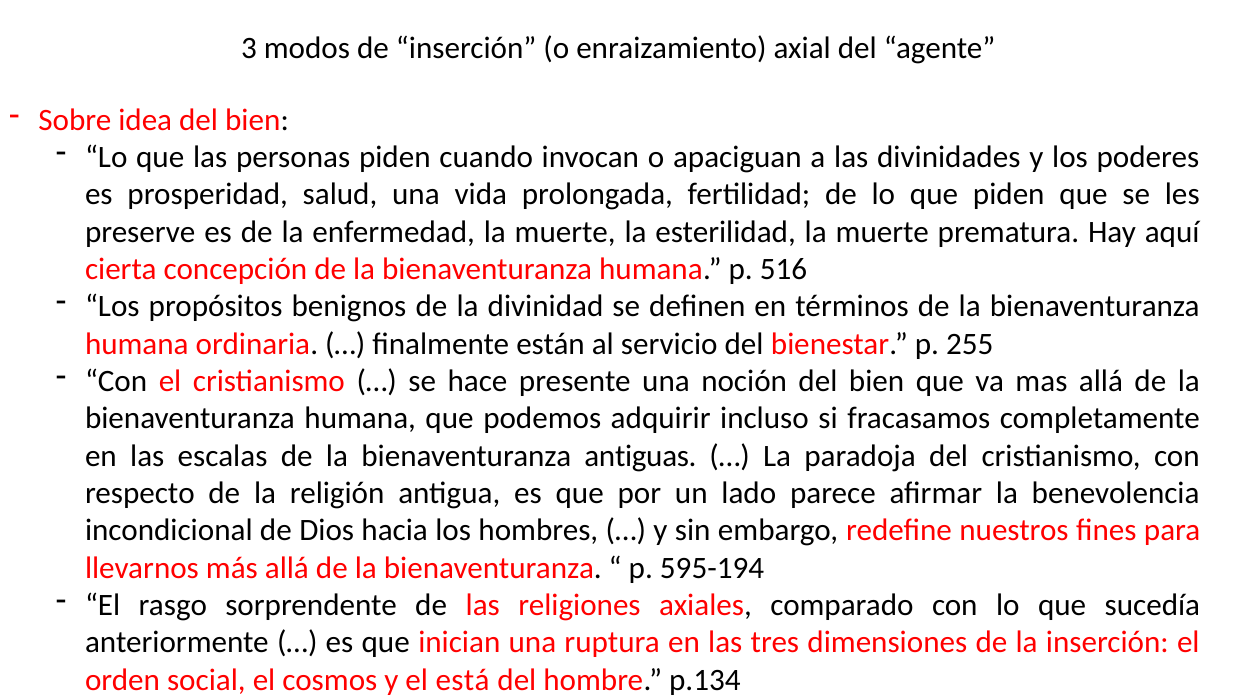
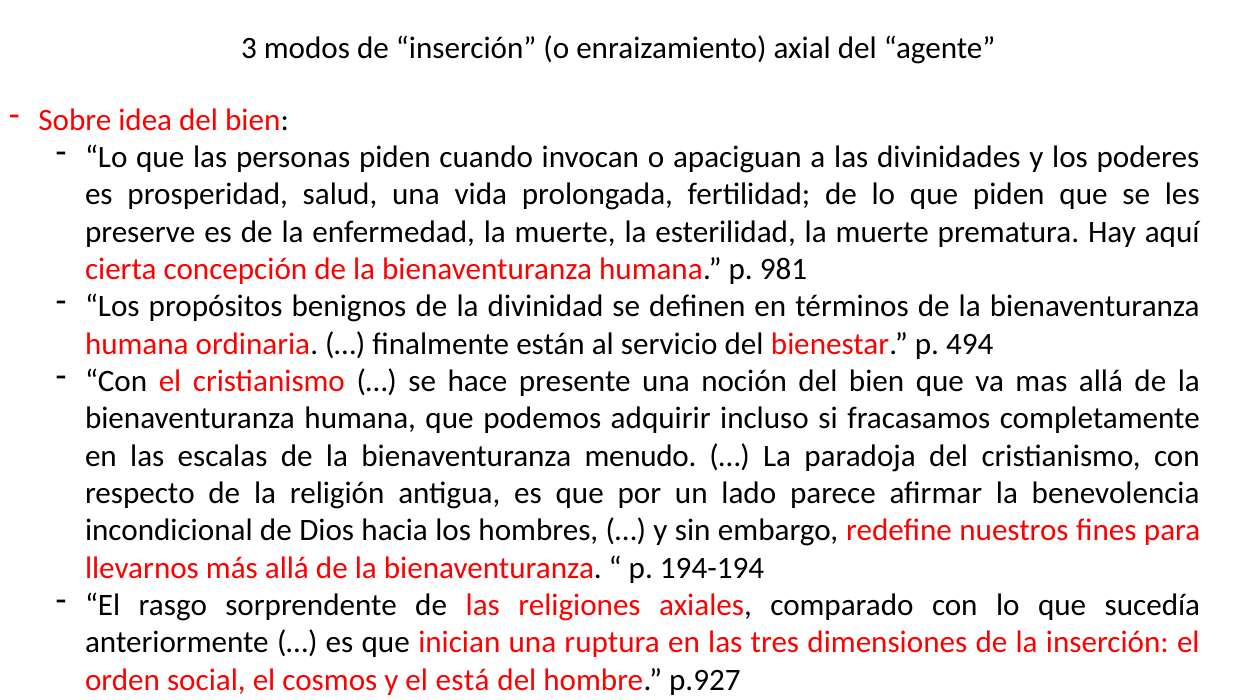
516: 516 -> 981
255: 255 -> 494
antiguas: antiguas -> menudo
595-194: 595-194 -> 194-194
p.134: p.134 -> p.927
